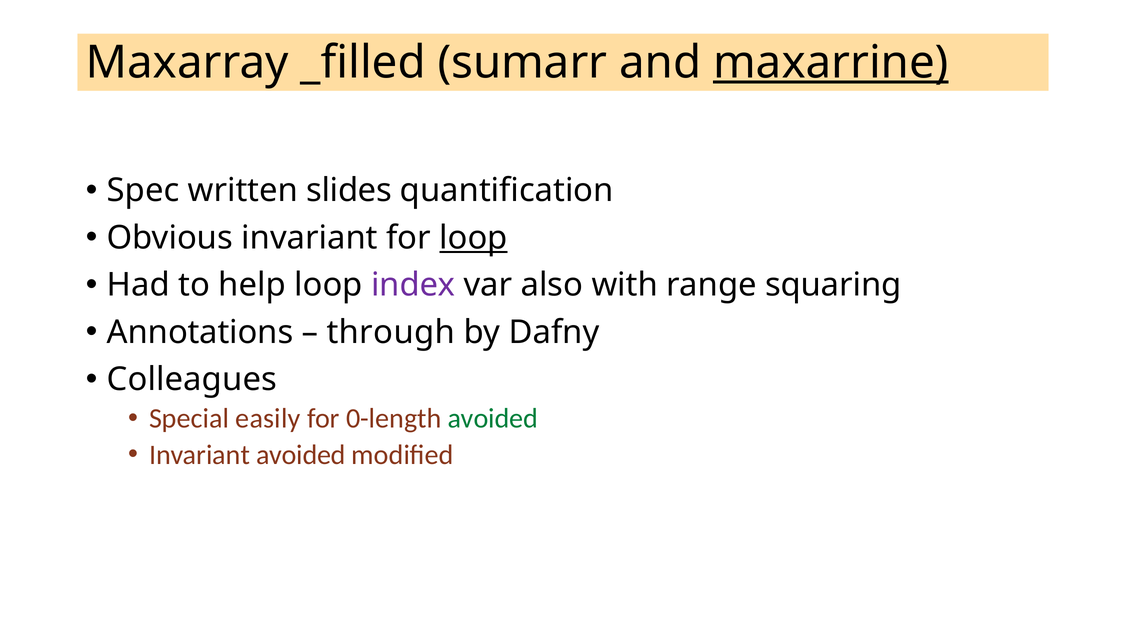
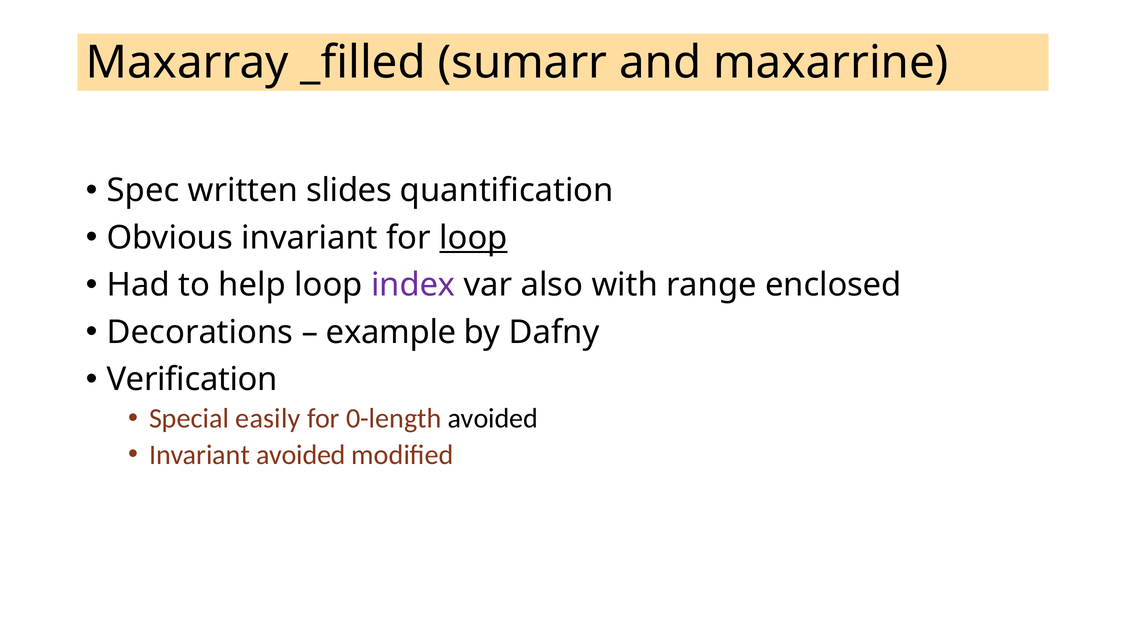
maxarrine underline: present -> none
squaring: squaring -> enclosed
Annotations: Annotations -> Decorations
through: through -> example
Colleagues: Colleagues -> Verification
avoided at (493, 418) colour: green -> black
